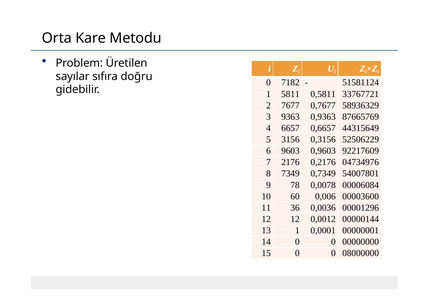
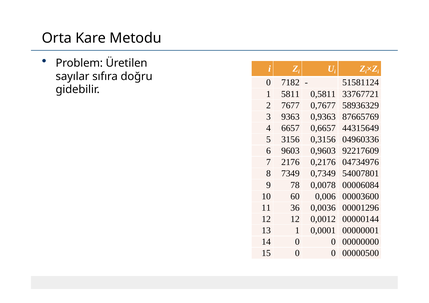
52506229: 52506229 -> 04960336
08000000: 08000000 -> 00000500
